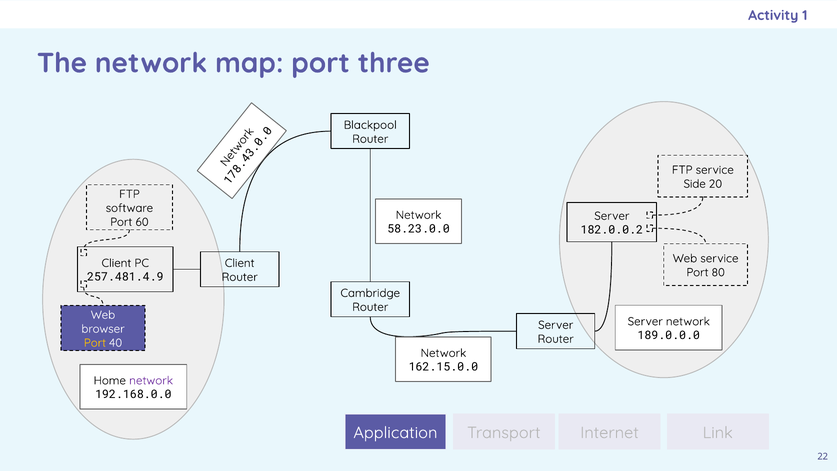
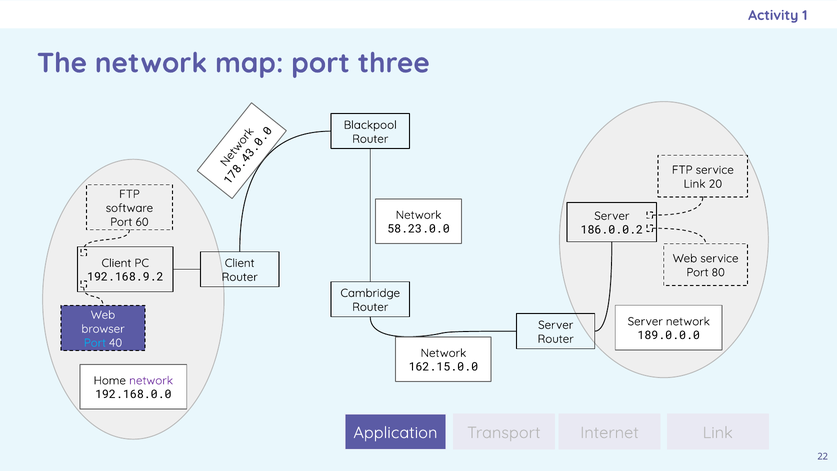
Side at (695, 184): Side -> Link
182.0.0.2: 182.0.0.2 -> 186.0.0.2
257.481.4.9: 257.481.4.9 -> 192.168.9.2
Port at (95, 343) colour: yellow -> light blue
